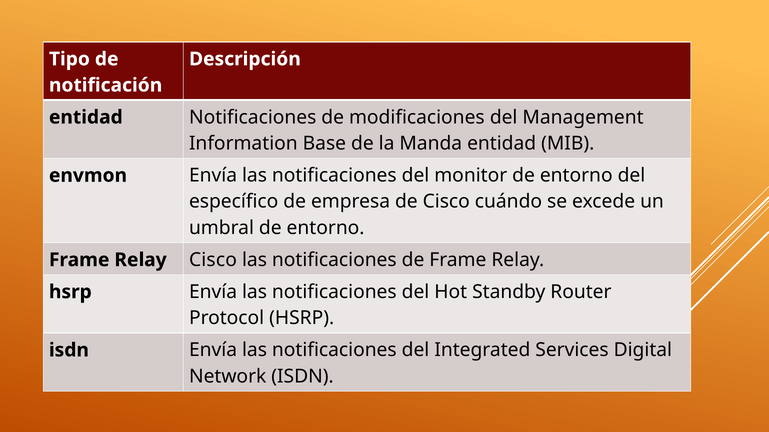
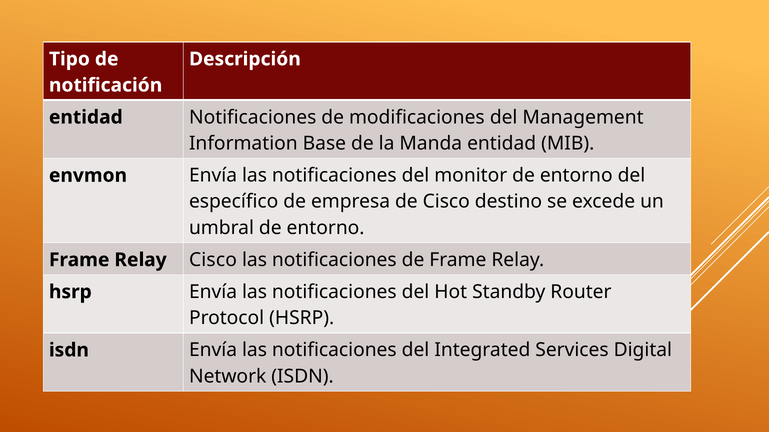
cuándo: cuándo -> destino
